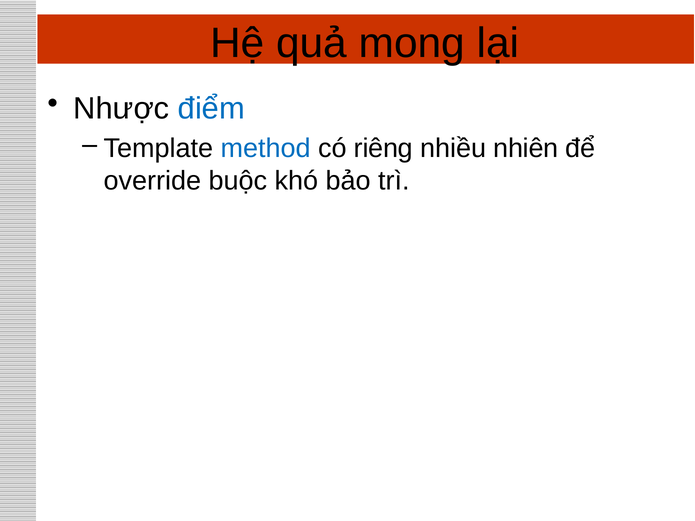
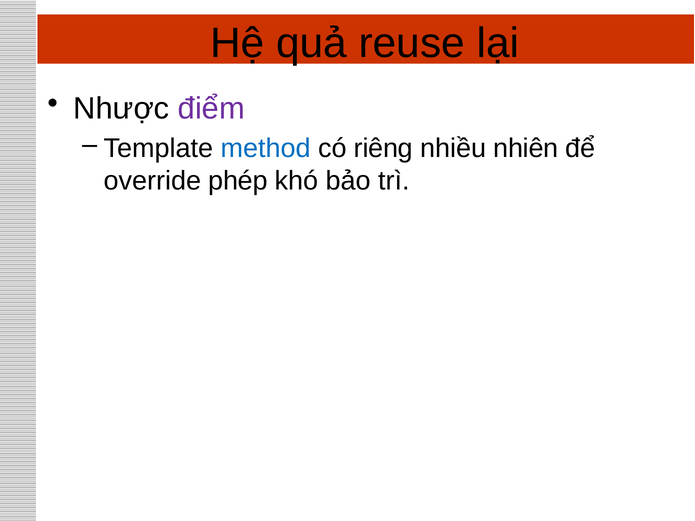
mong: mong -> reuse
điểm colour: blue -> purple
buộc: buộc -> phép
